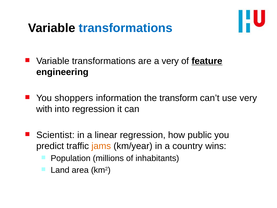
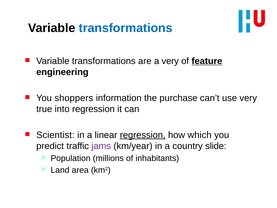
transform: transform -> purchase
with: with -> true
regression at (143, 135) underline: none -> present
public: public -> which
jams colour: orange -> purple
wins: wins -> slide
